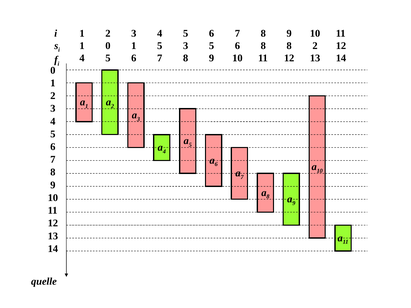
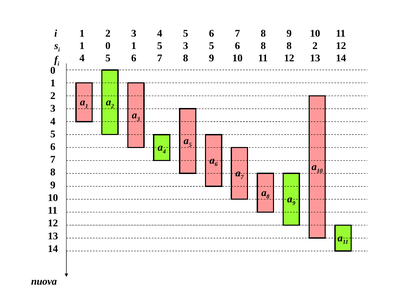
quelle: quelle -> nuova
